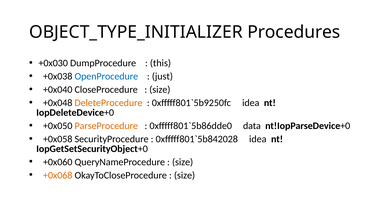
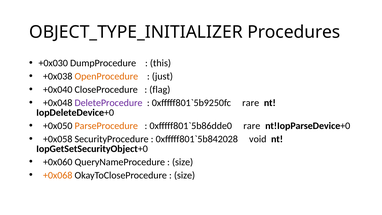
OpenProcedure colour: blue -> orange
size at (160, 90): size -> flag
DeleteProcedure colour: orange -> purple
idea at (251, 103): idea -> rare
data at (252, 126): data -> rare
idea at (258, 139): idea -> void
